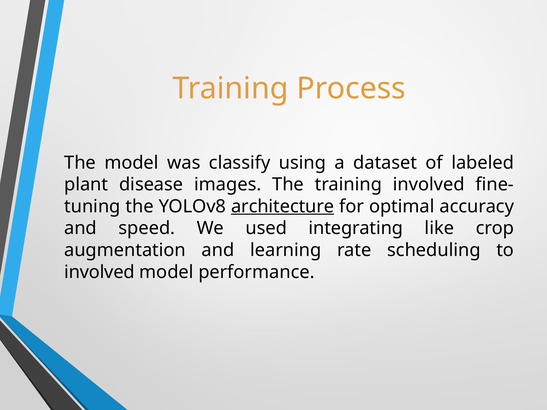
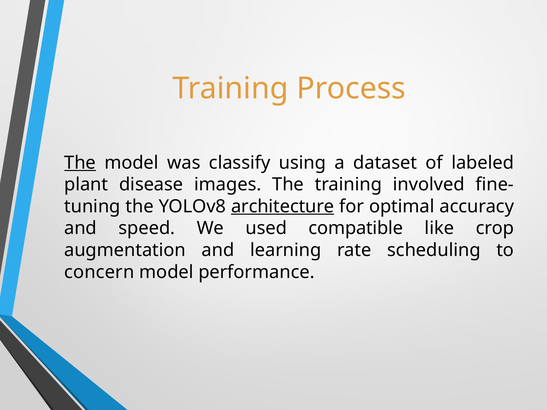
The at (80, 163) underline: none -> present
integrating: integrating -> compatible
involved at (99, 272): involved -> concern
